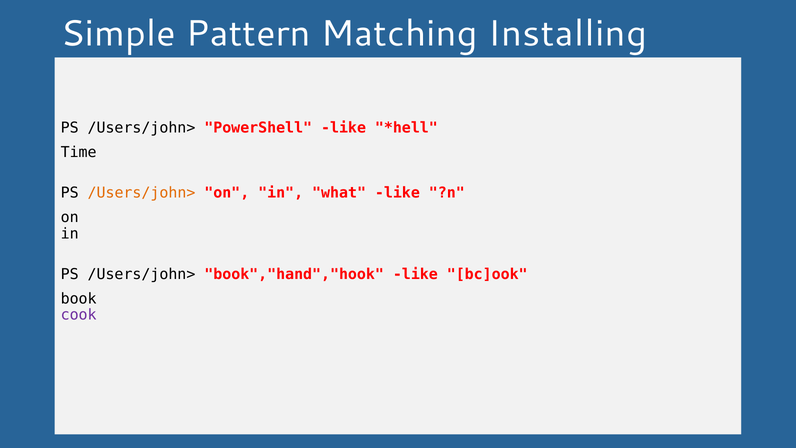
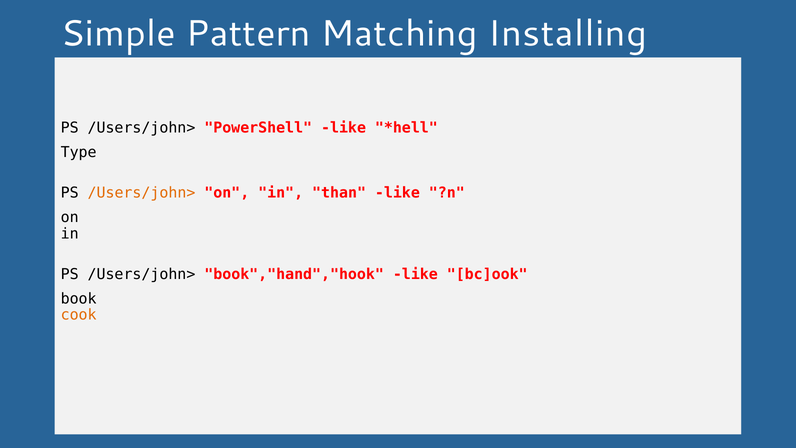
Time: Time -> Type
what: what -> than
cook colour: purple -> orange
